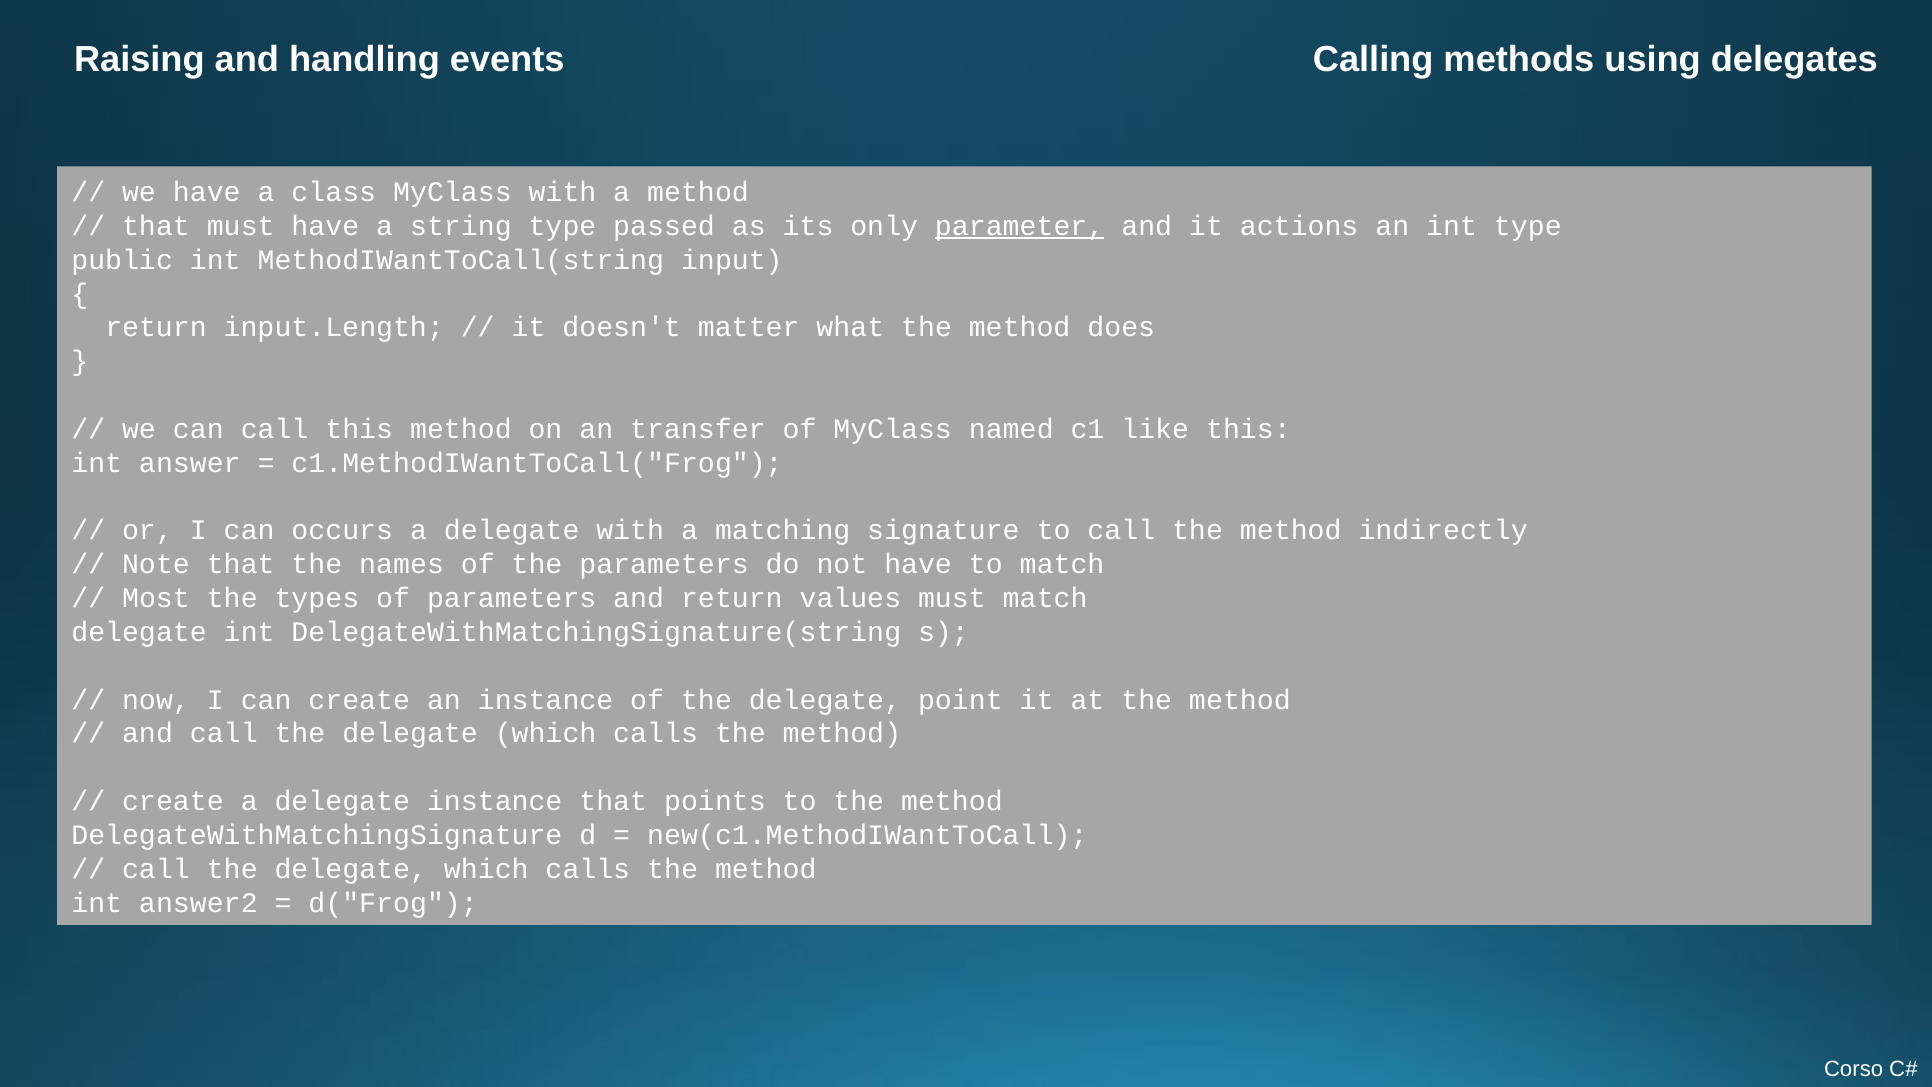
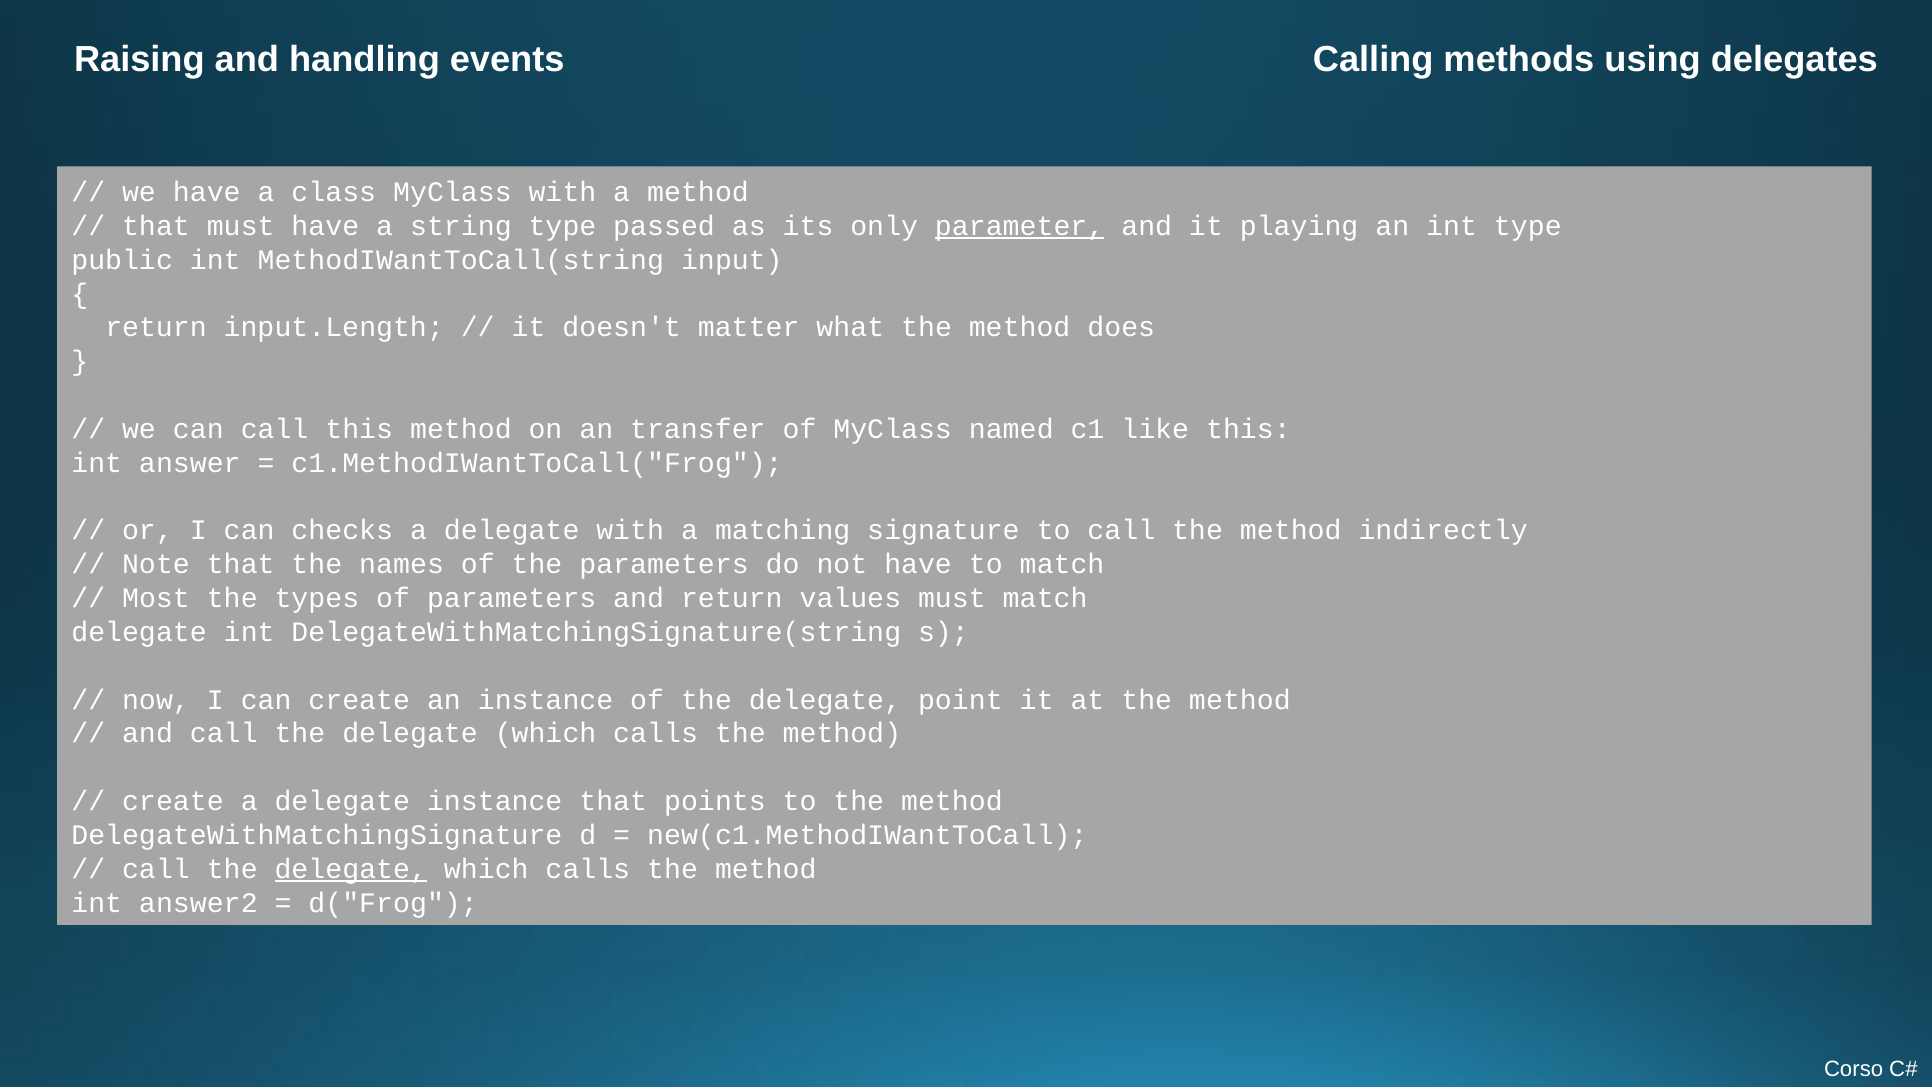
actions: actions -> playing
occurs: occurs -> checks
delegate at (351, 869) underline: none -> present
